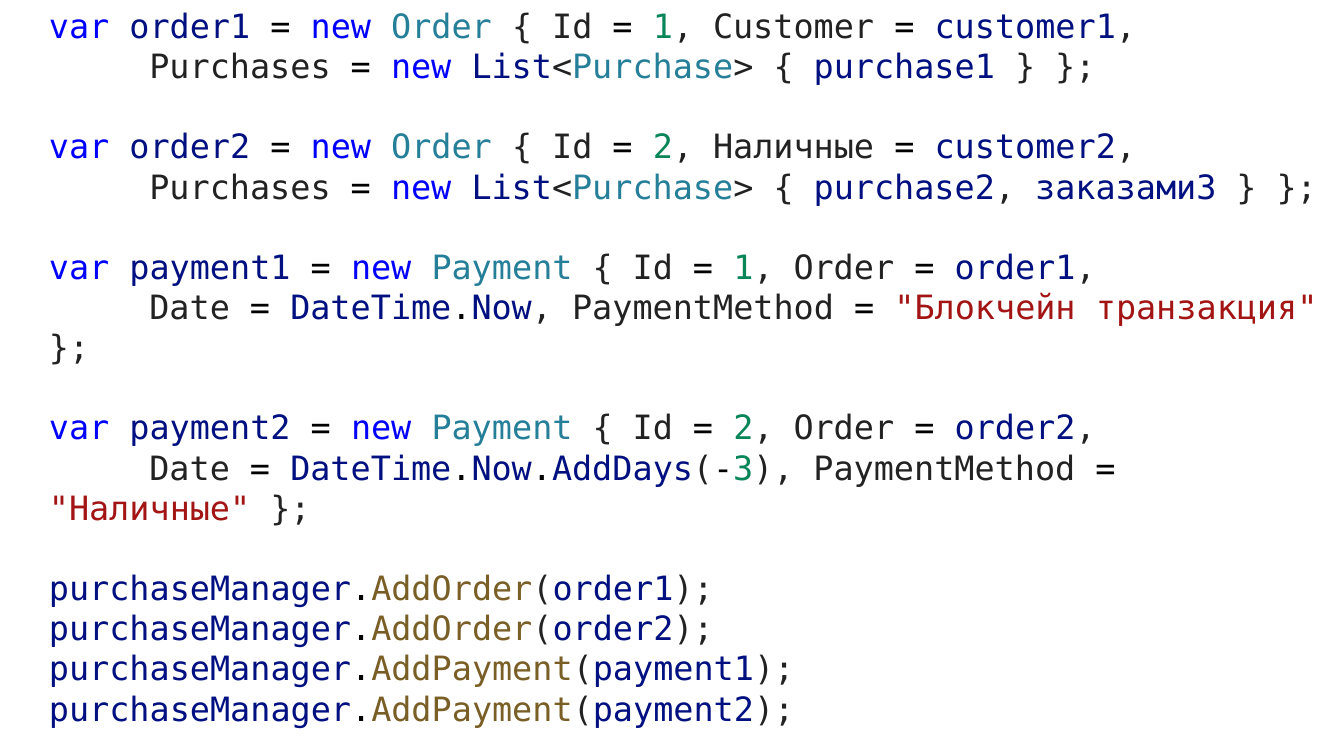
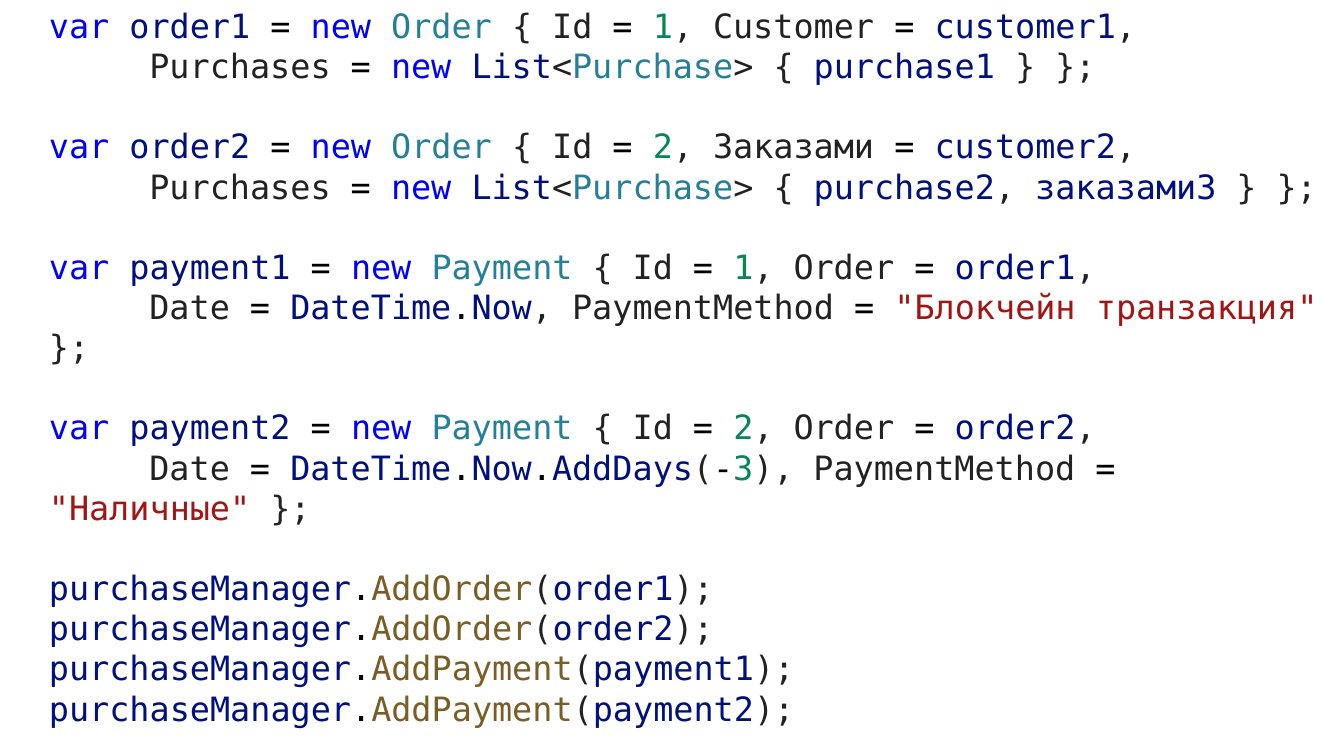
2 Наличные: Наличные -> Заказами
